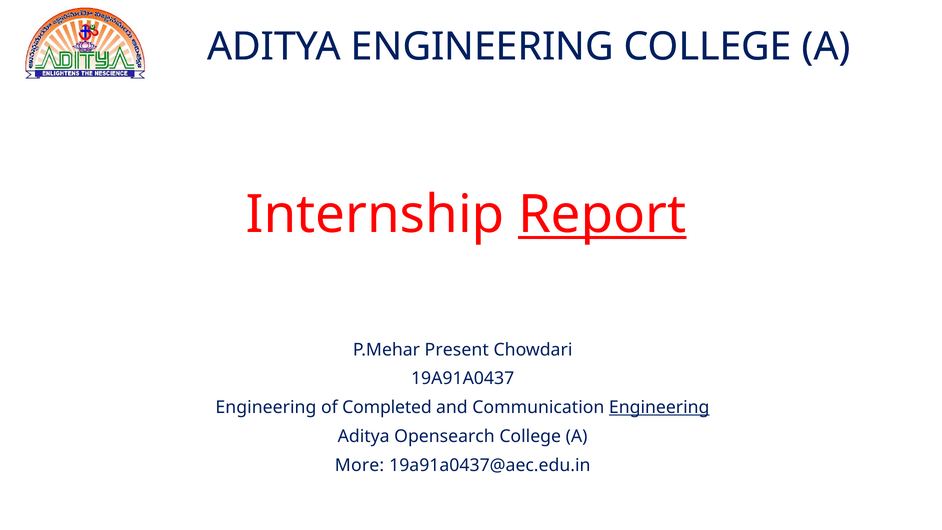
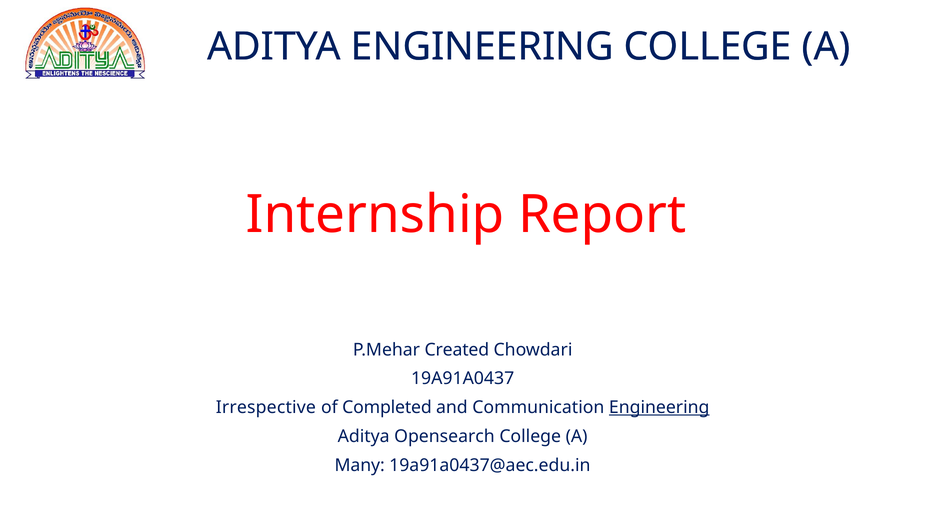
Report underline: present -> none
Present: Present -> Created
Engineering at (266, 407): Engineering -> Irrespective
More: More -> Many
